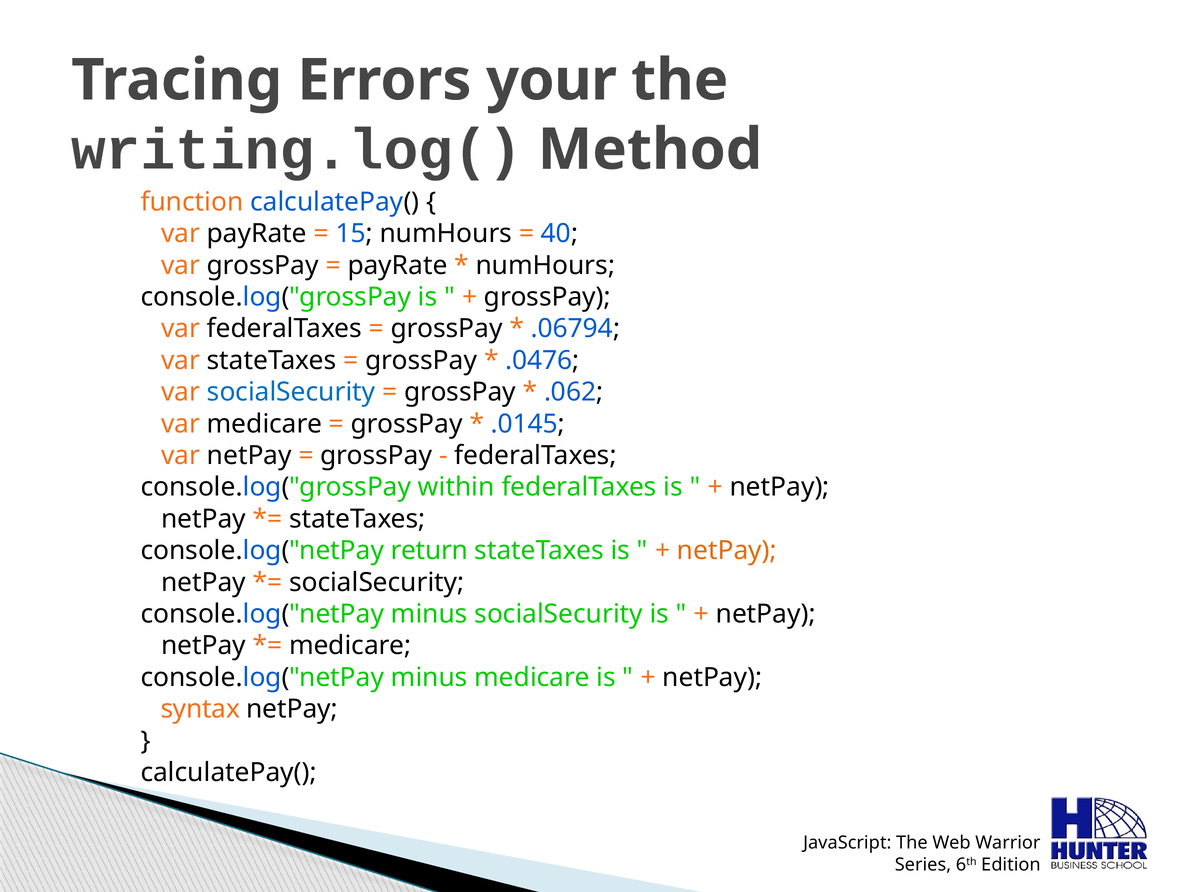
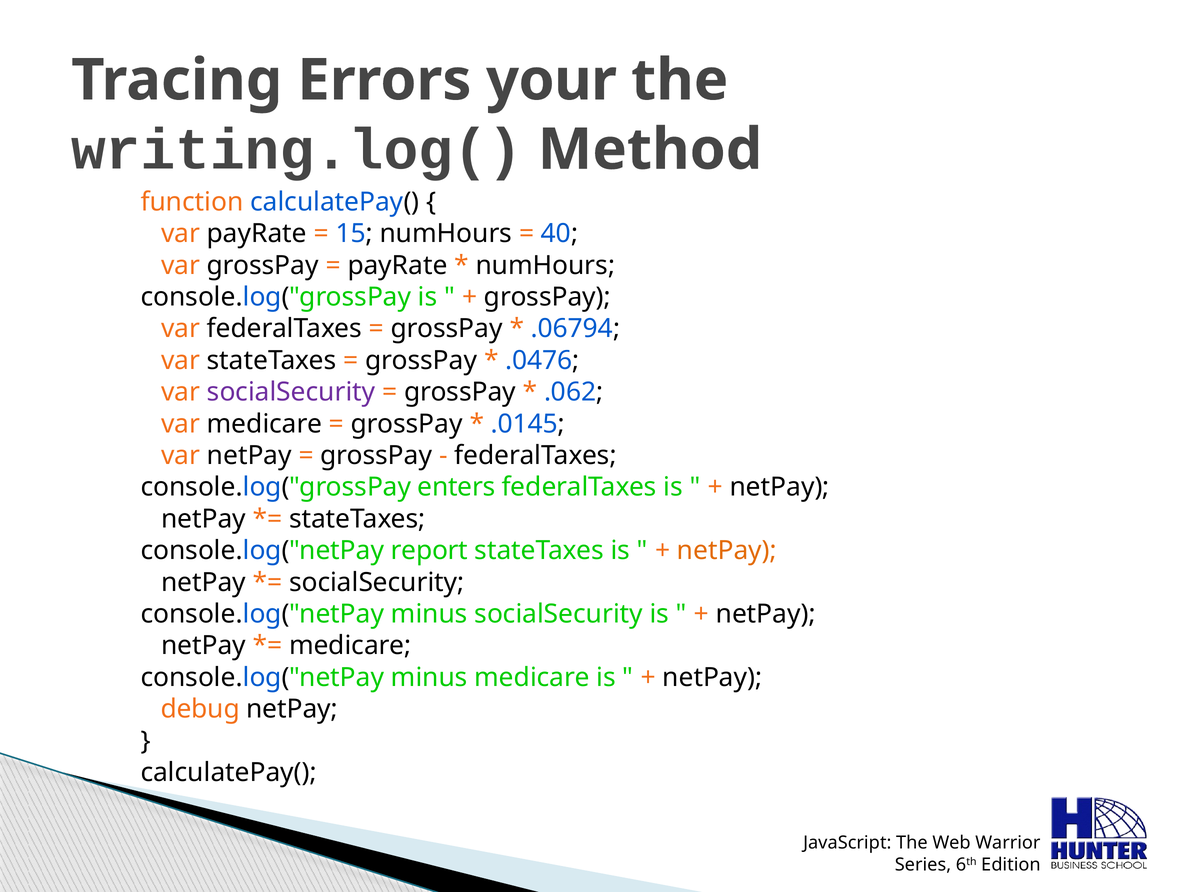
socialSecurity at (291, 392) colour: blue -> purple
within: within -> enters
return: return -> report
syntax: syntax -> debug
